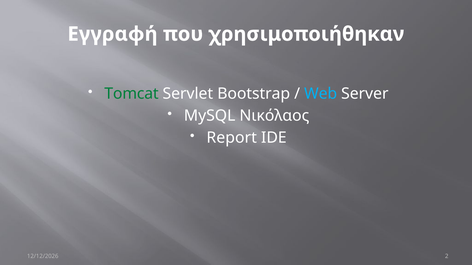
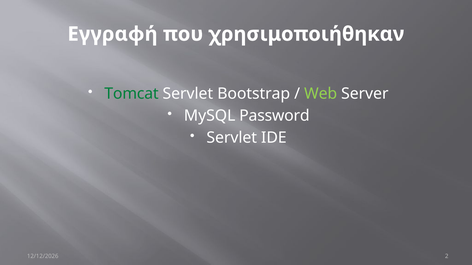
Web colour: light blue -> light green
Νικόλαος: Νικόλαος -> Password
Report at (232, 138): Report -> Servlet
